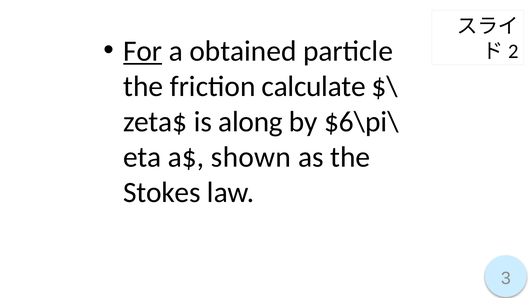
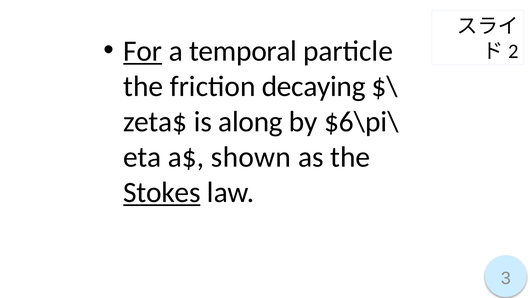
obtained: obtained -> temporal
calculate: calculate -> decaying
Stokes underline: none -> present
